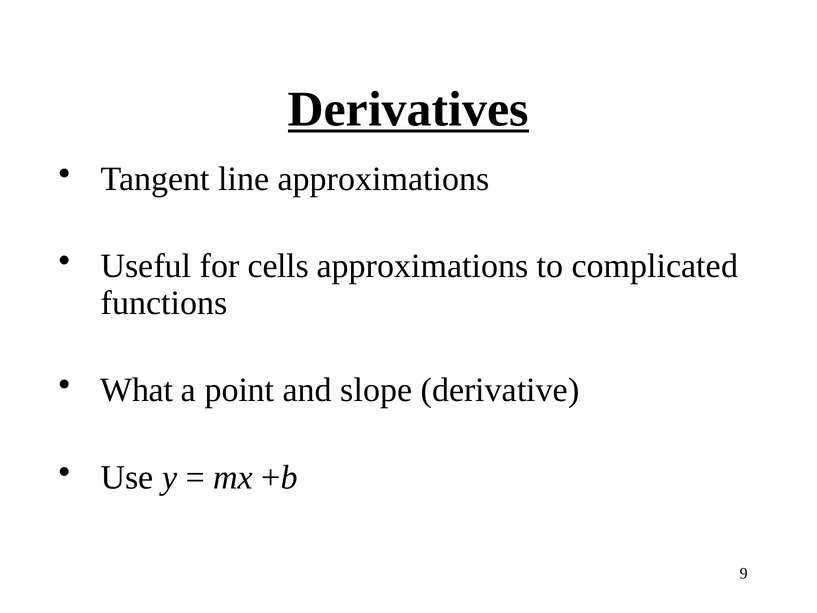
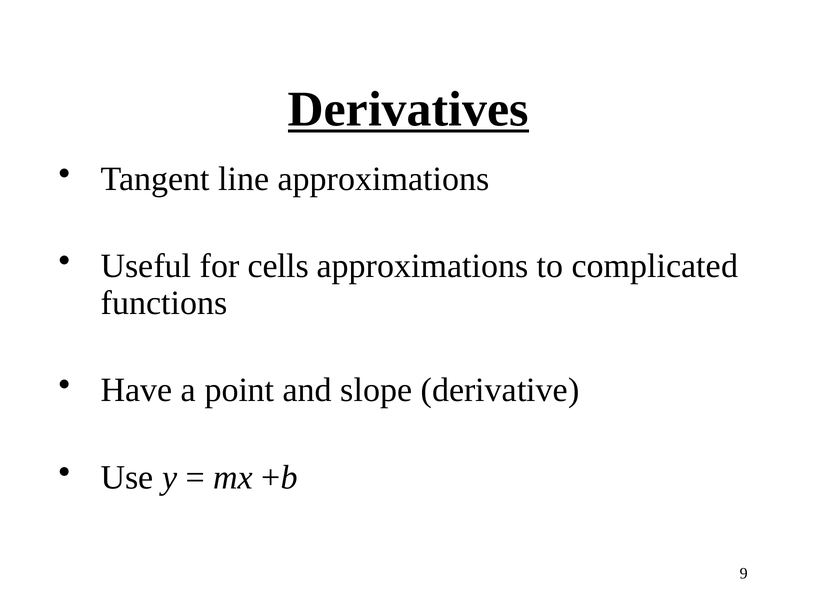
What: What -> Have
